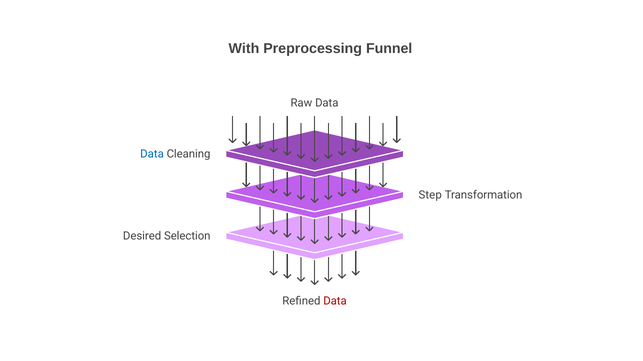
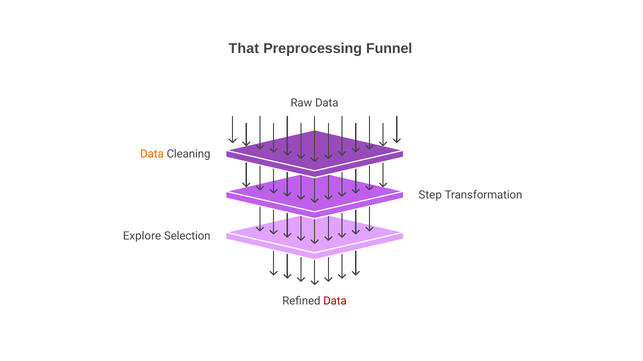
With: With -> That
Data at (152, 154) colour: blue -> orange
Desired: Desired -> Explore
